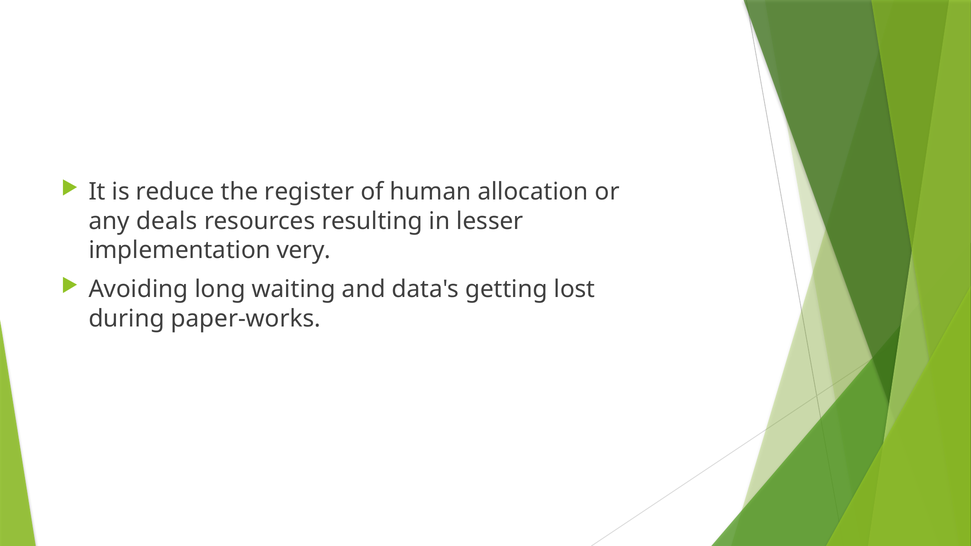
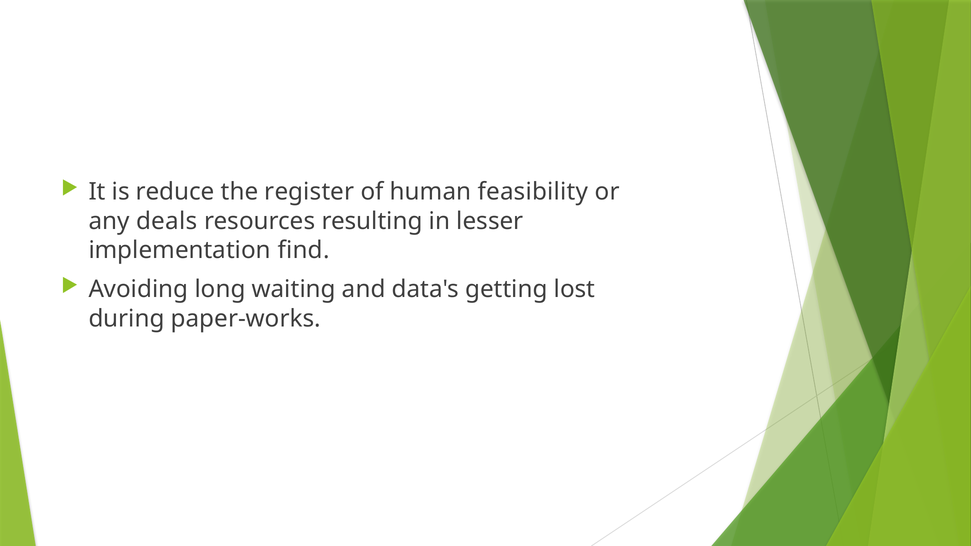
allocation: allocation -> feasibility
very: very -> find
